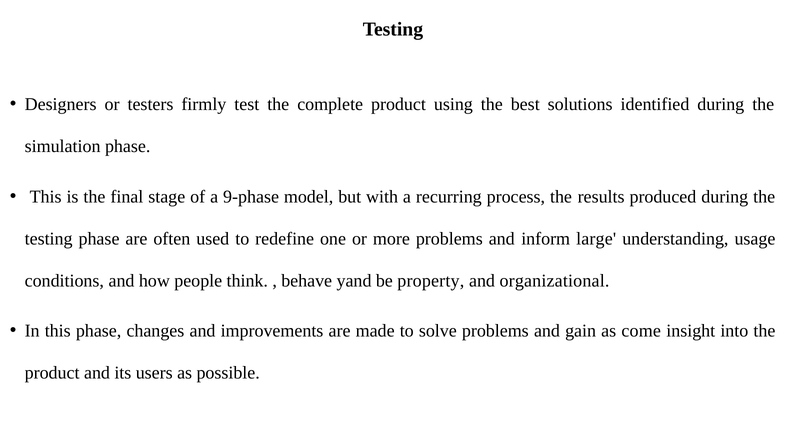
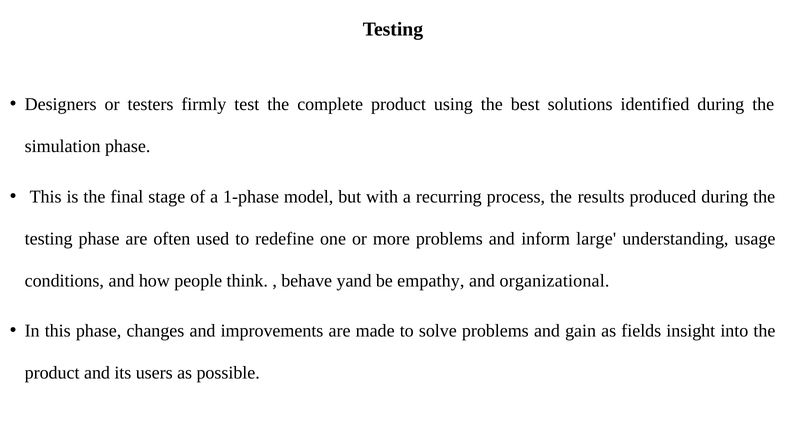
9-phase: 9-phase -> 1-phase
property: property -> empathy
come: come -> fields
